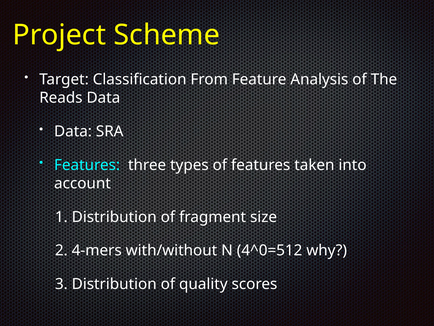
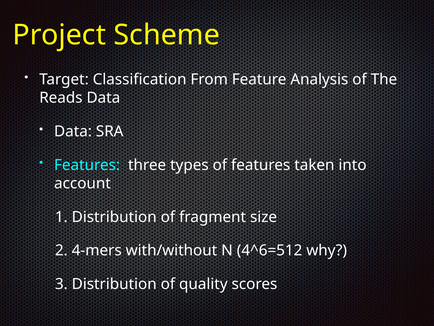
4^0=512: 4^0=512 -> 4^6=512
